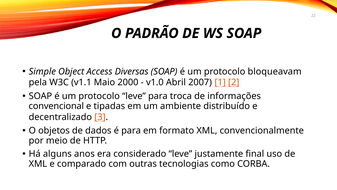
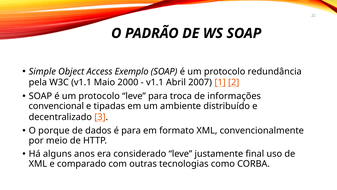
Diversas: Diversas -> Exemplo
bloqueavam: bloqueavam -> redundância
v1.0 at (155, 82): v1.0 -> v1.1
objetos: objetos -> porque
